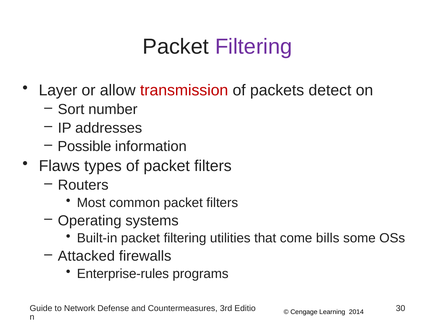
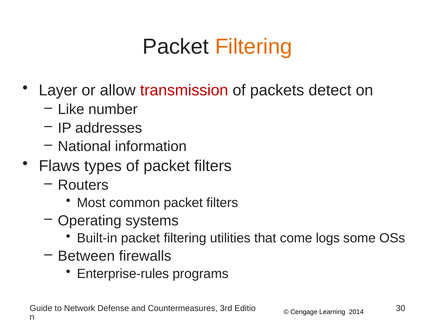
Filtering at (254, 47) colour: purple -> orange
Sort: Sort -> Like
Possible: Possible -> National
bills: bills -> logs
Attacked: Attacked -> Between
